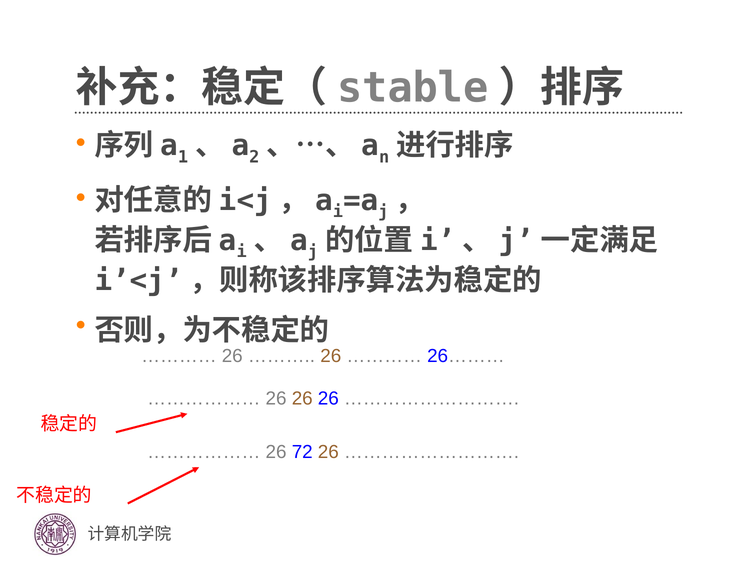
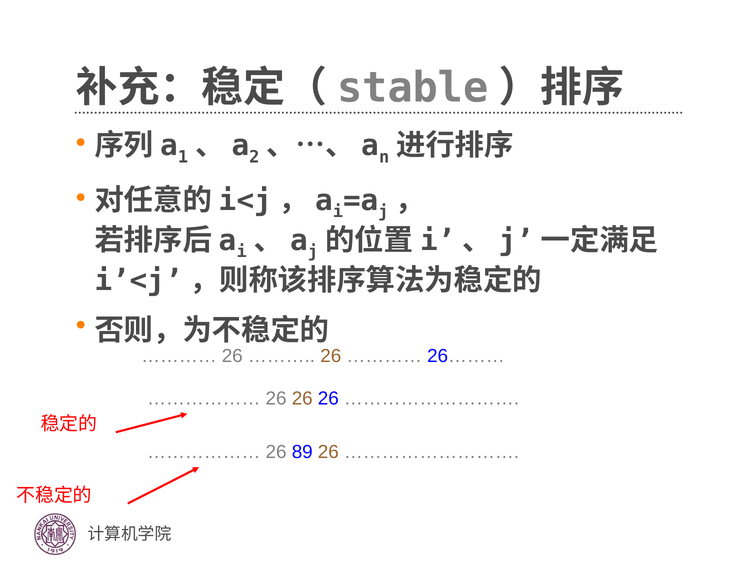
72: 72 -> 89
